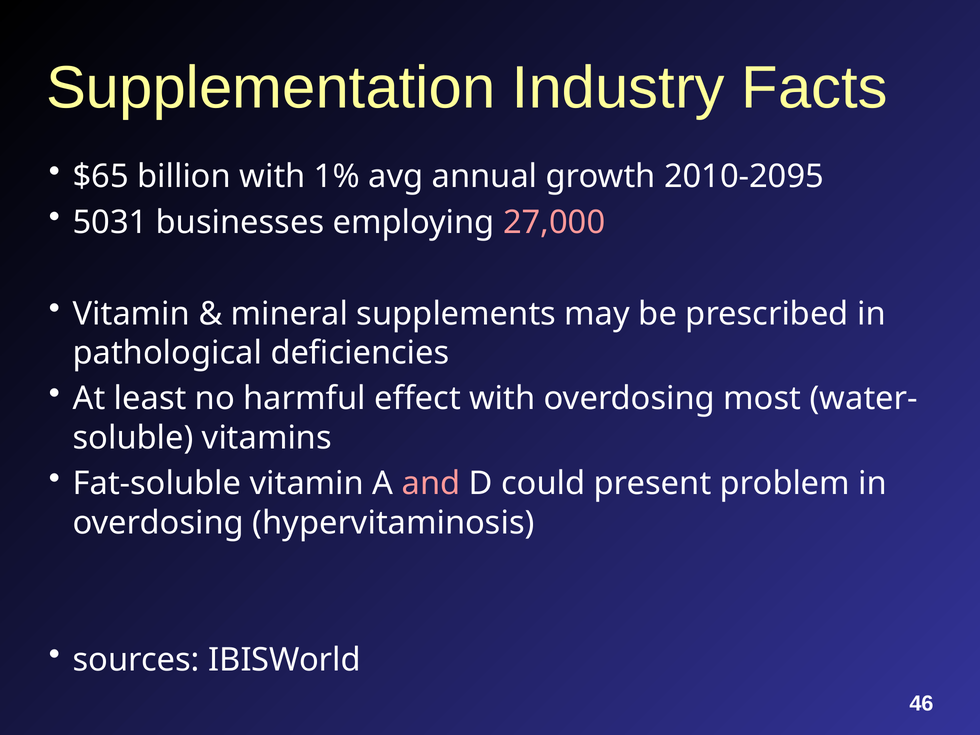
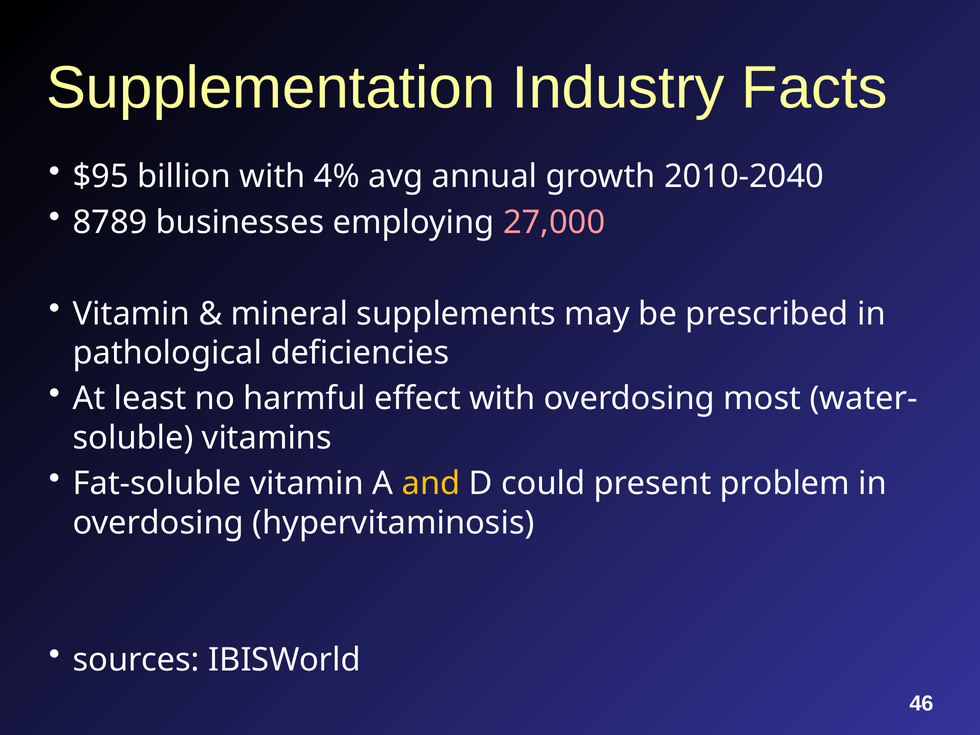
$65: $65 -> $95
1%: 1% -> 4%
2010-2095: 2010-2095 -> 2010-2040
5031: 5031 -> 8789
and colour: pink -> yellow
